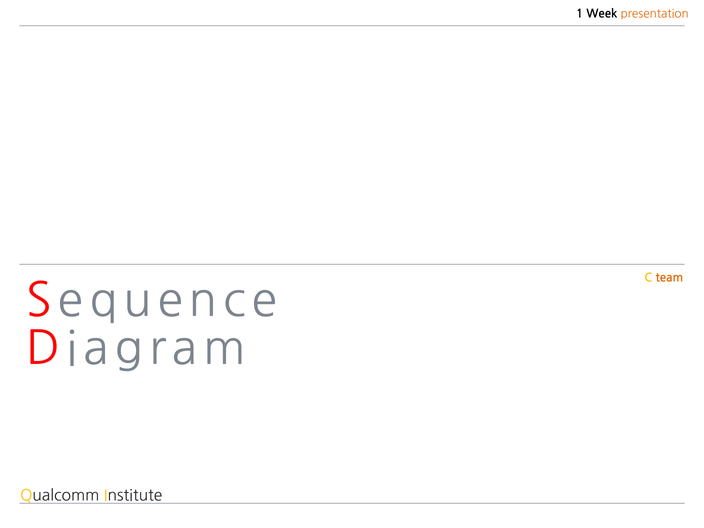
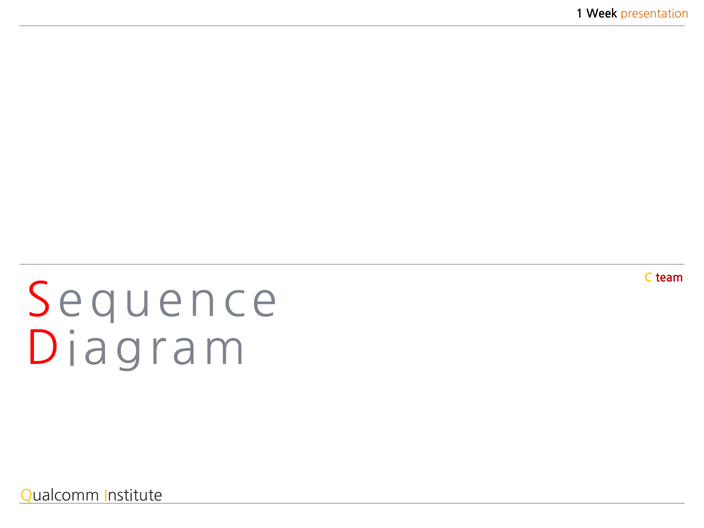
team colour: orange -> red
